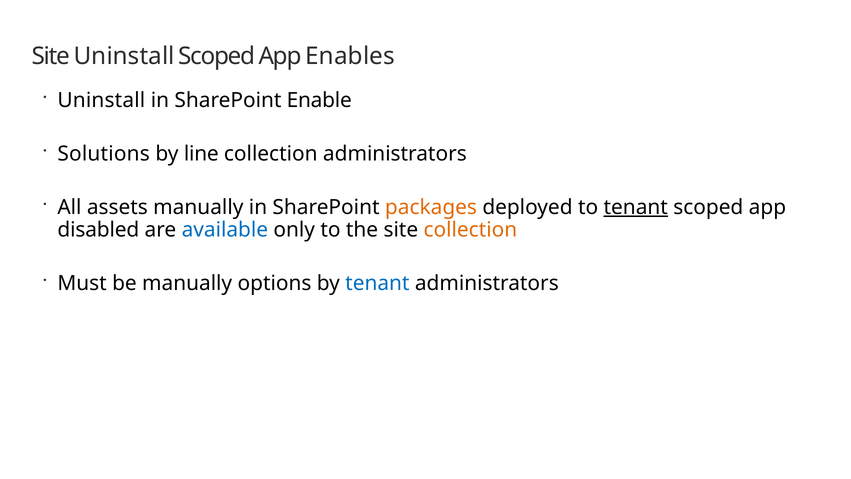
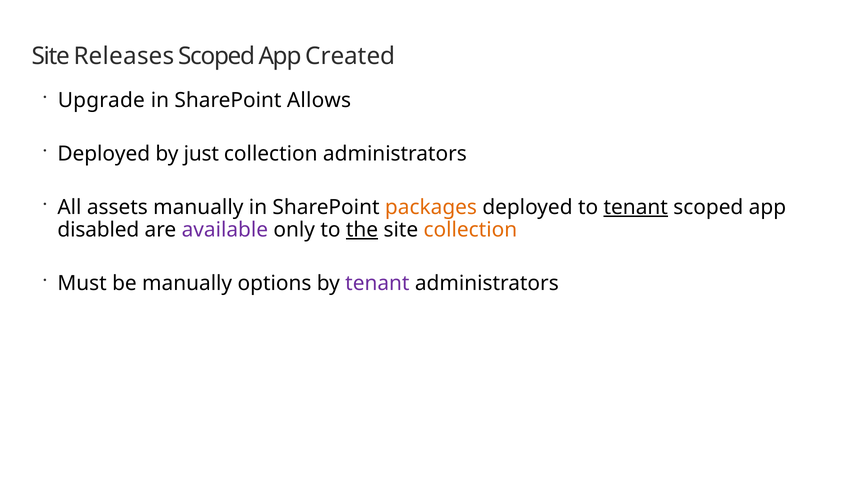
Site Uninstall: Uninstall -> Releases
Enables: Enables -> Created
Uninstall at (101, 100): Uninstall -> Upgrade
Enable: Enable -> Allows
Solutions at (104, 154): Solutions -> Deployed
line: line -> just
available colour: blue -> purple
the underline: none -> present
tenant at (377, 283) colour: blue -> purple
